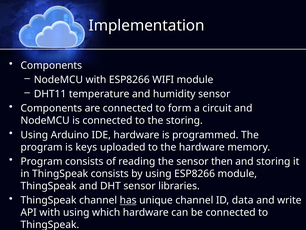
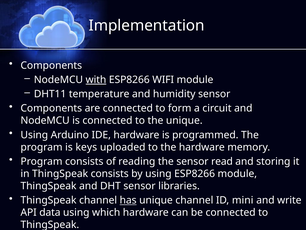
with at (96, 80) underline: none -> present
the storing: storing -> unique
then: then -> read
data: data -> mini
API with: with -> data
